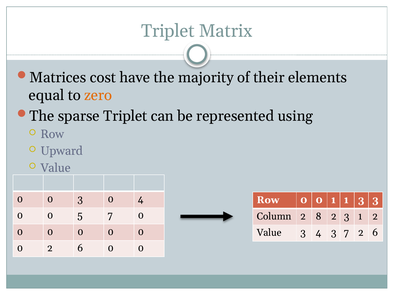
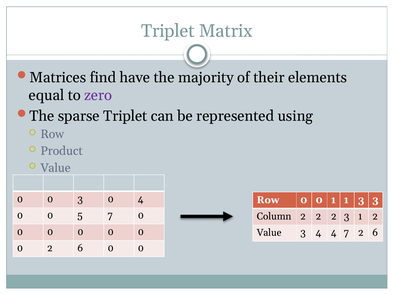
cost: cost -> find
zero colour: orange -> purple
Upward: Upward -> Product
Column 2 8: 8 -> 2
4 3: 3 -> 4
